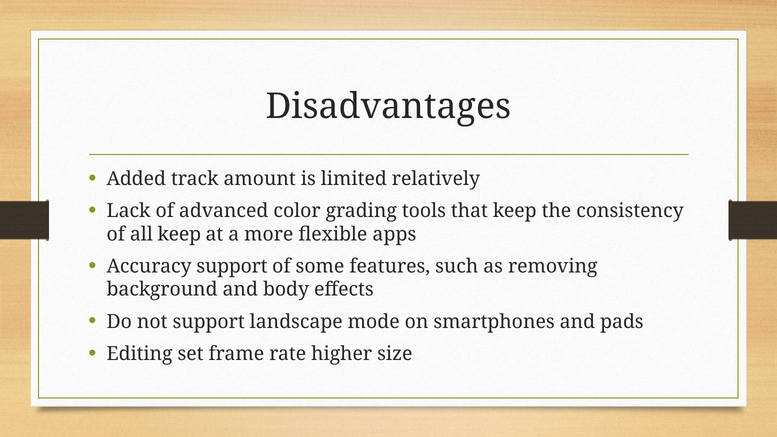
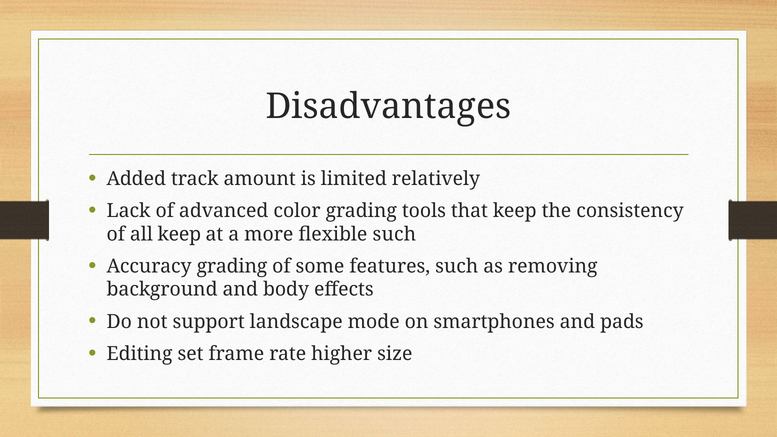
flexible apps: apps -> such
Accuracy support: support -> grading
